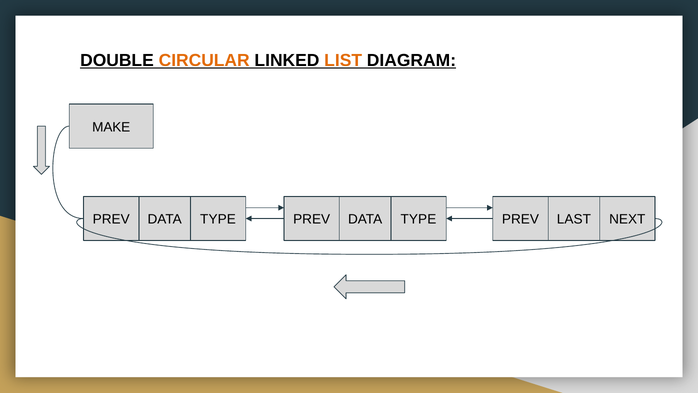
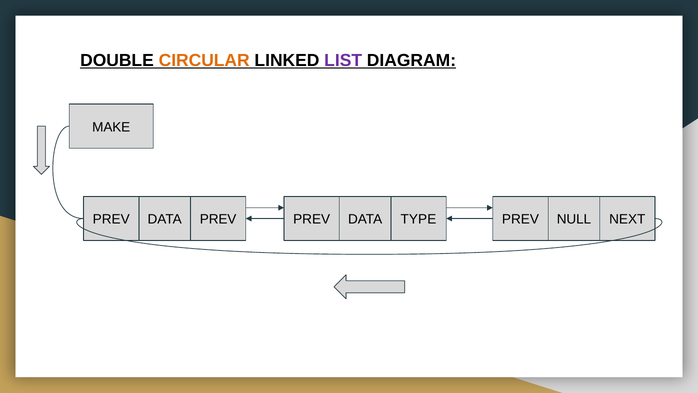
LIST colour: orange -> purple
TYPE at (218, 219): TYPE -> PREV
LAST: LAST -> NULL
